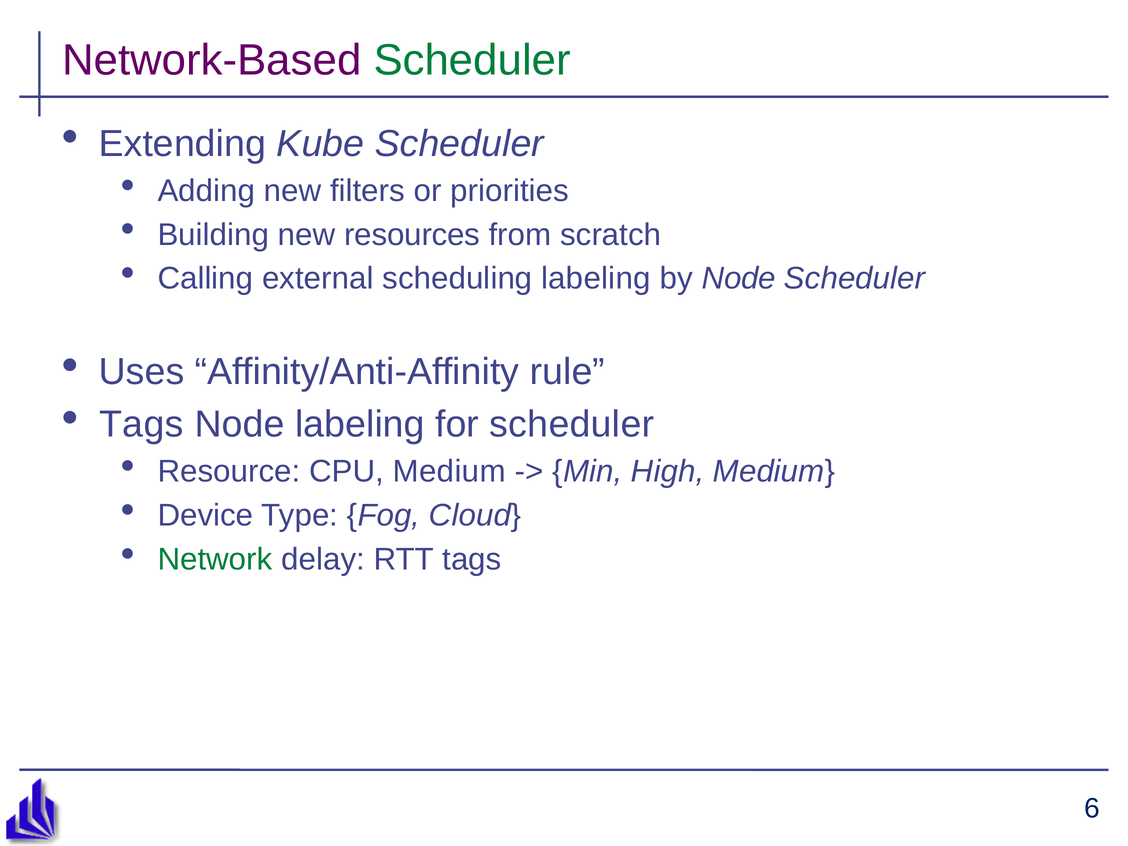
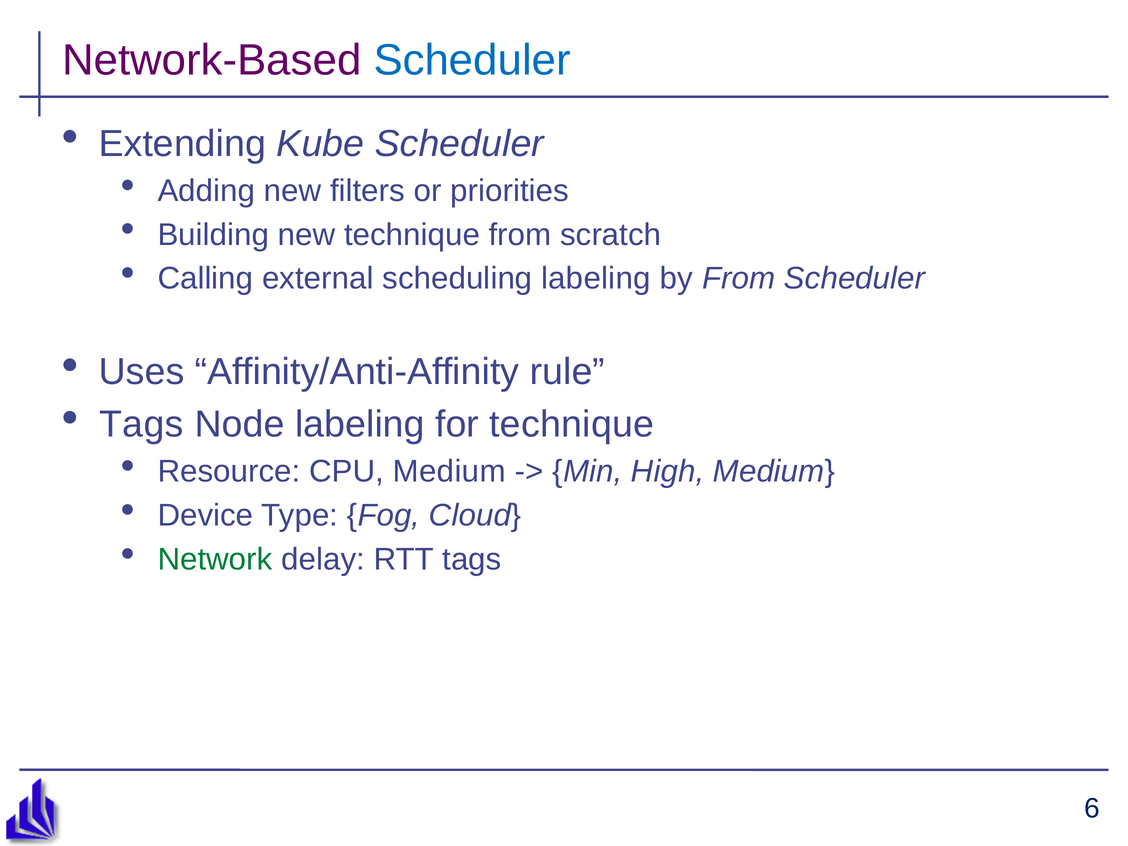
Scheduler at (472, 60) colour: green -> blue
new resources: resources -> technique
by Node: Node -> From
for scheduler: scheduler -> technique
